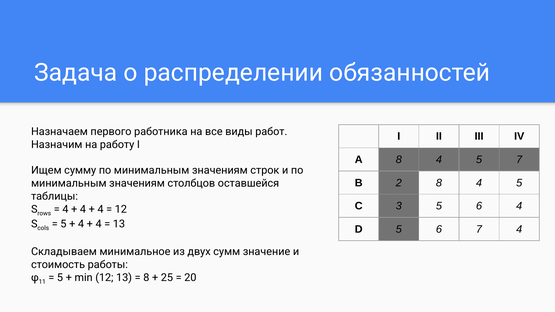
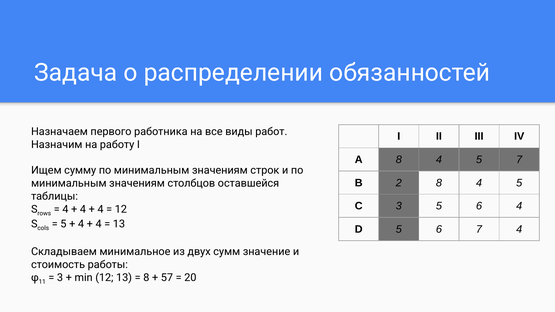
5 at (60, 278): 5 -> 3
25: 25 -> 57
